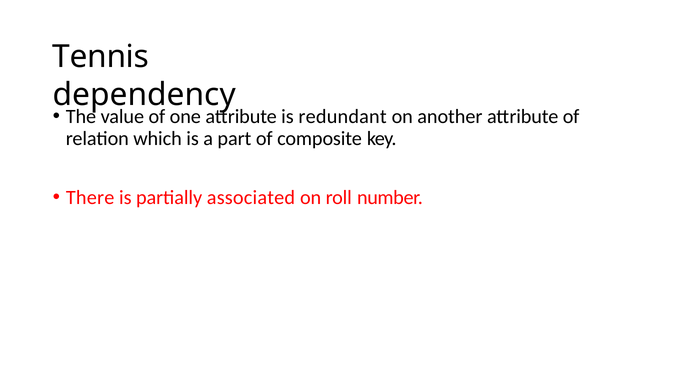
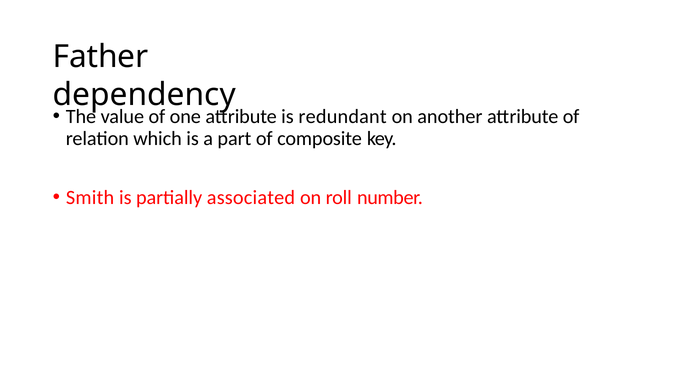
Tennis: Tennis -> Father
There: There -> Smith
